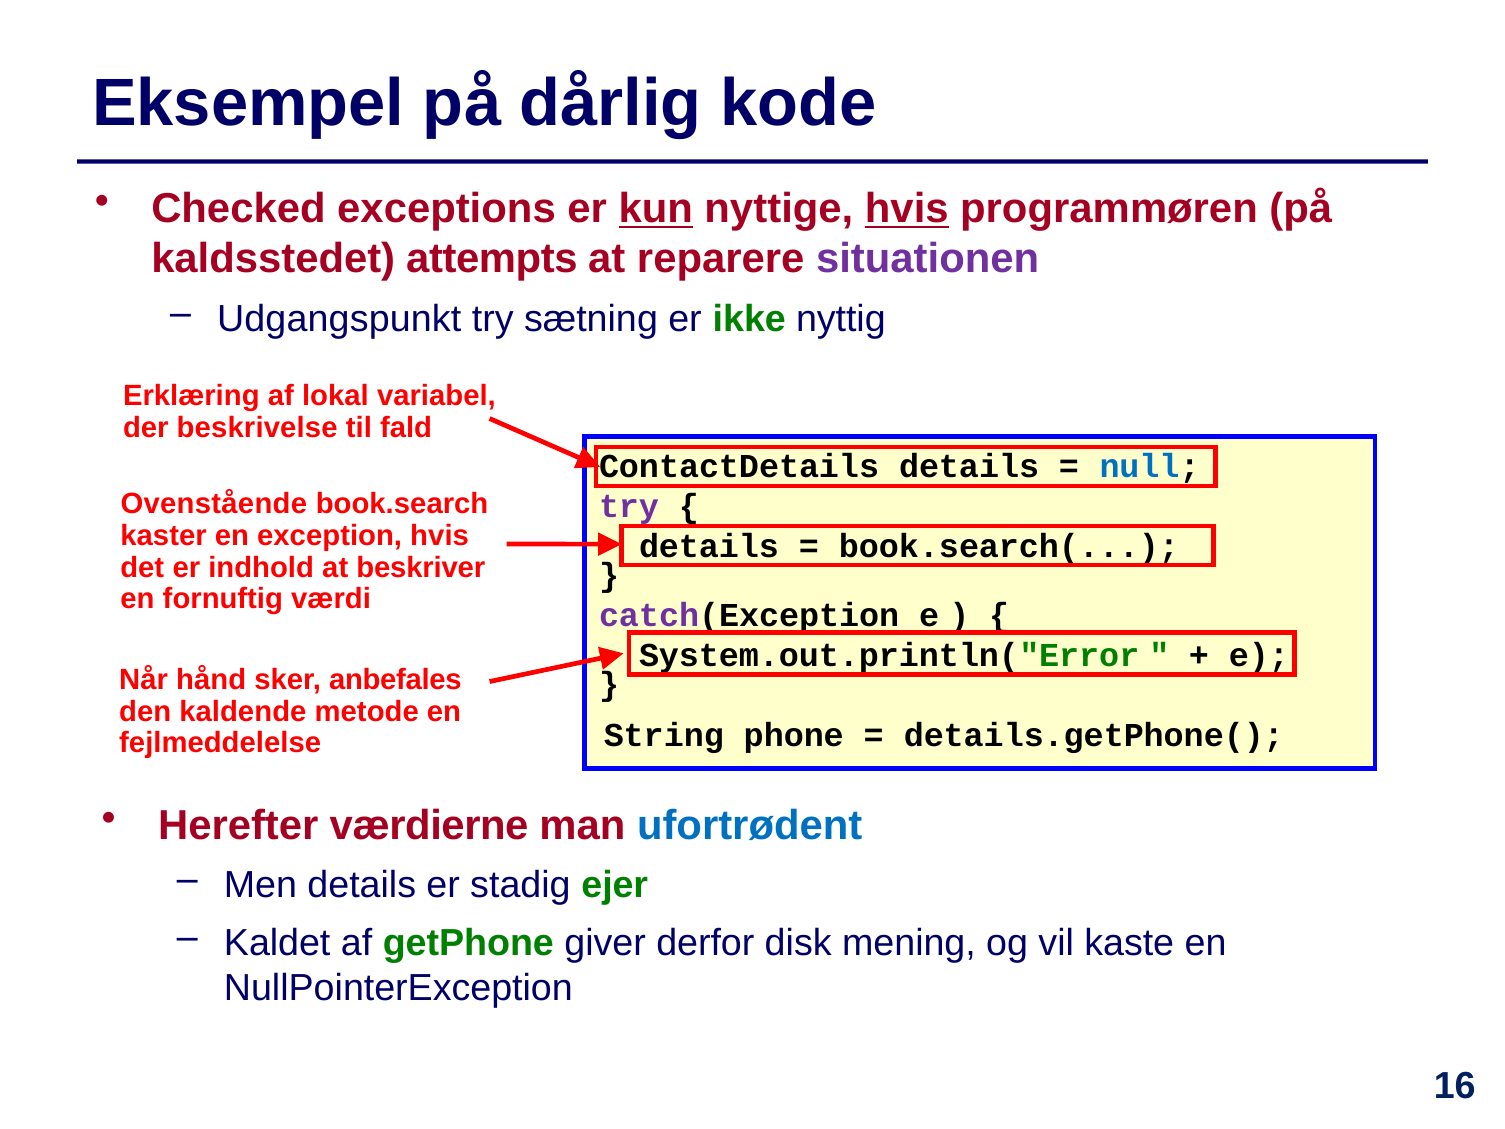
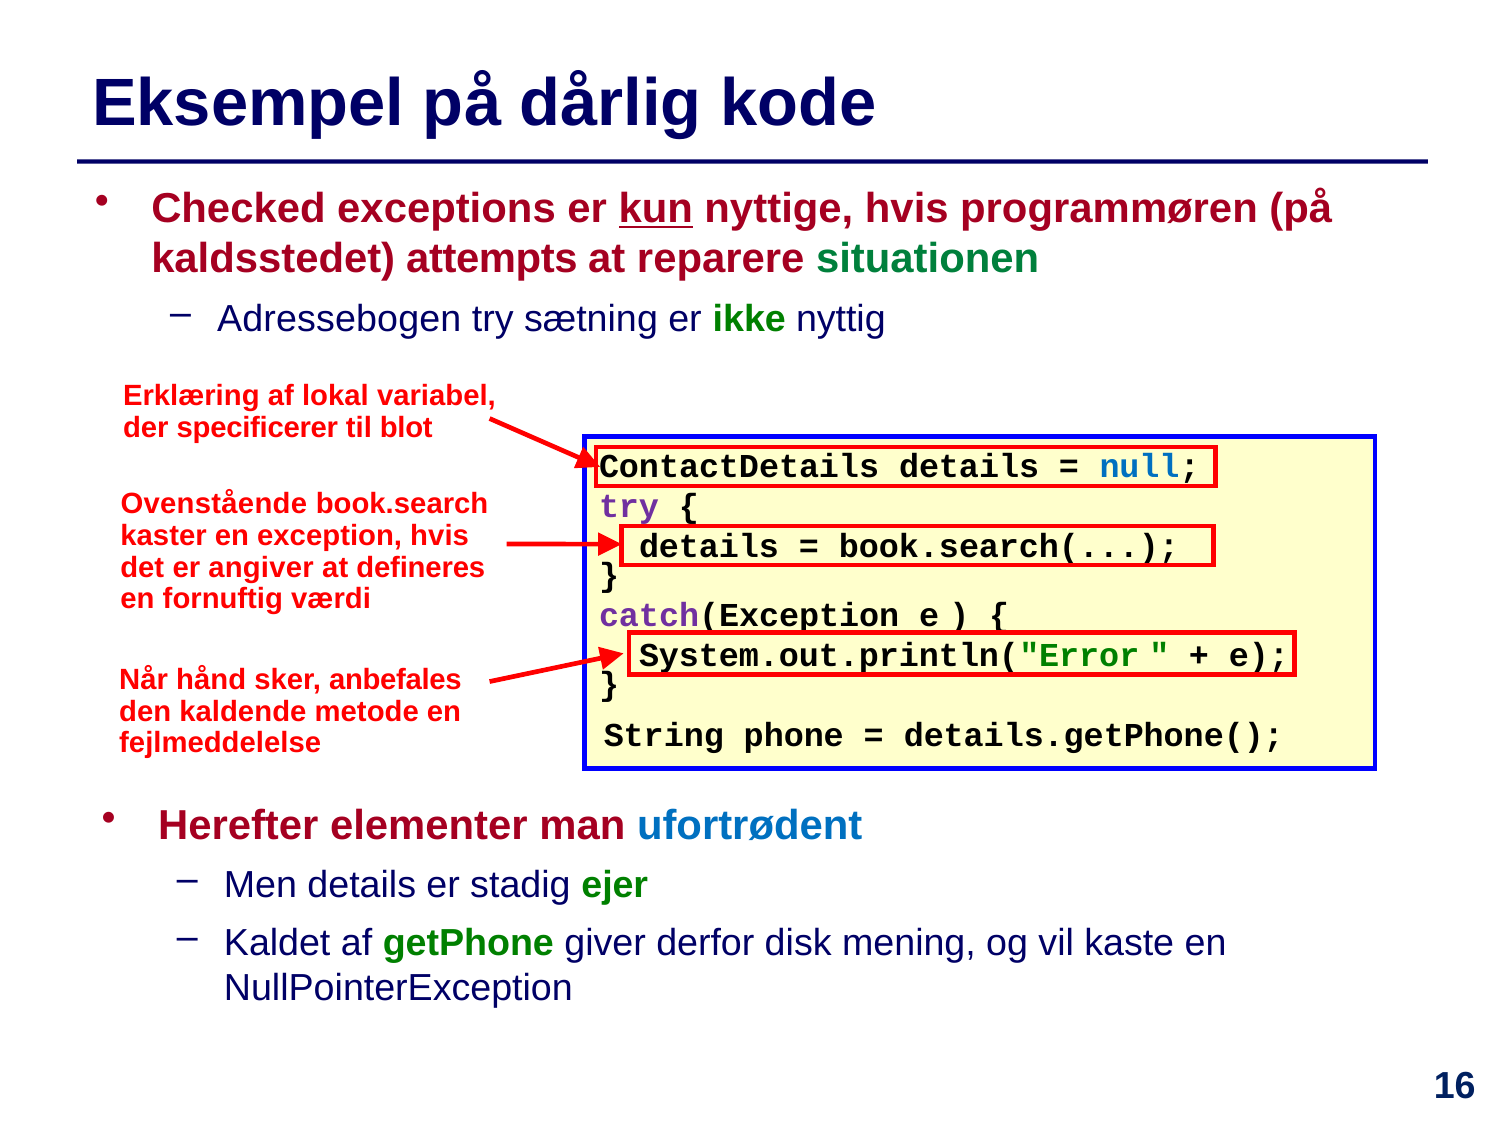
hvis at (907, 209) underline: present -> none
situationen colour: purple -> green
Udgangspunkt: Udgangspunkt -> Adressebogen
beskrivelse: beskrivelse -> specificerer
fald: fald -> blot
indhold: indhold -> angiver
beskriver: beskriver -> defineres
værdierne: værdierne -> elementer
